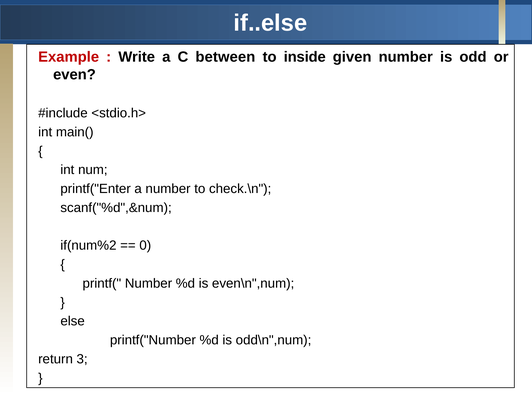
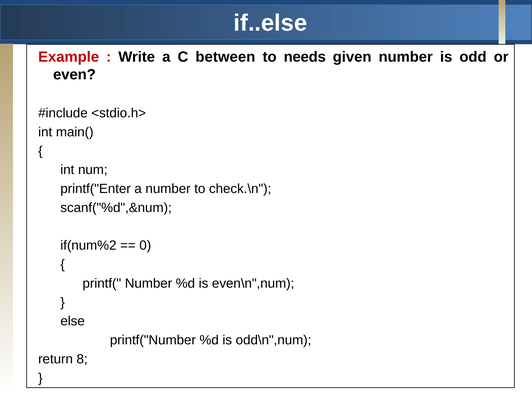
inside: inside -> needs
3: 3 -> 8
